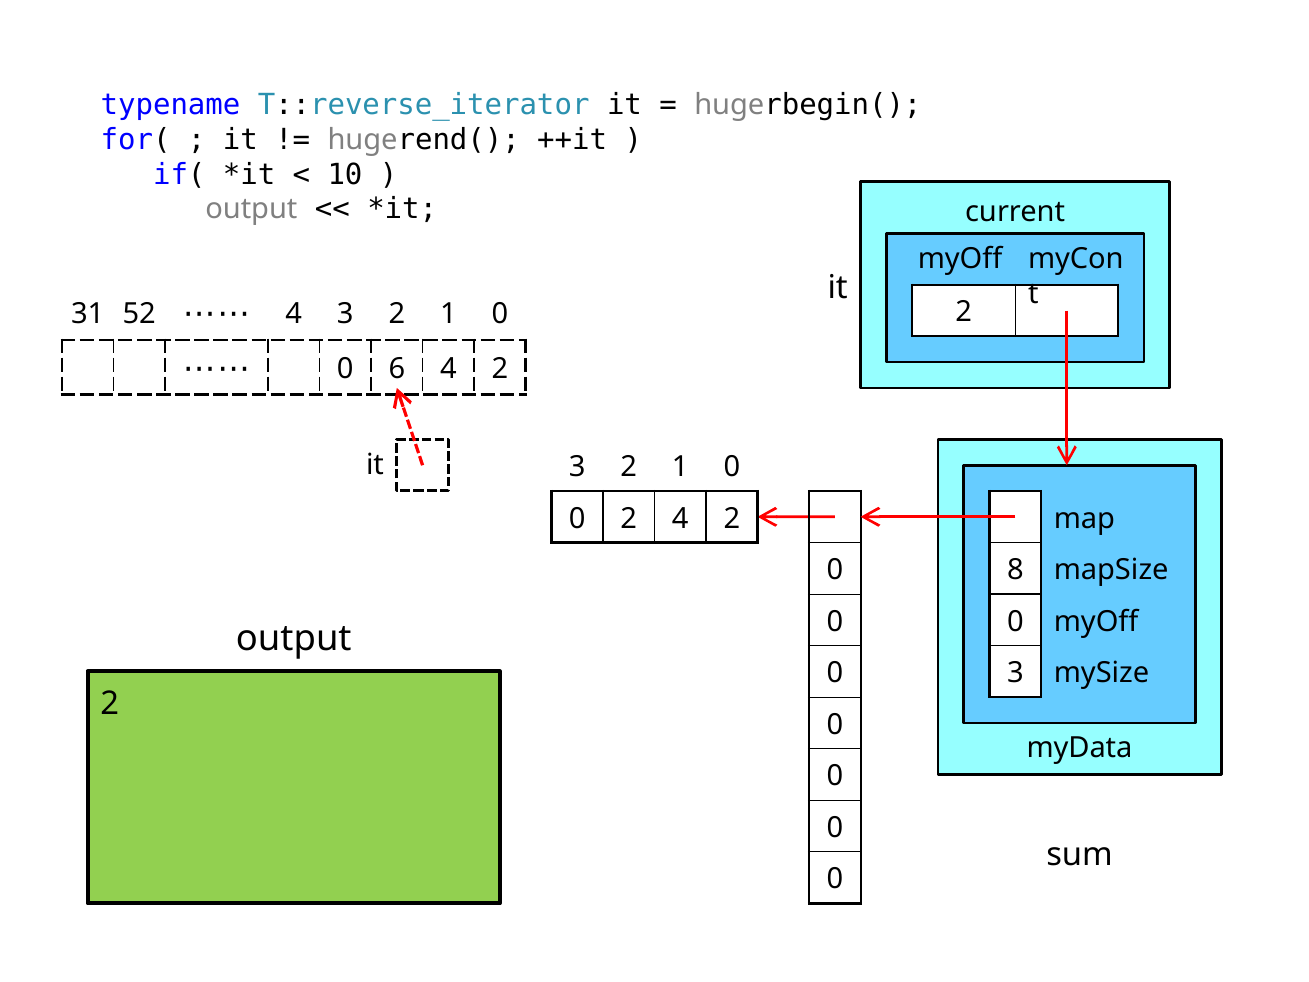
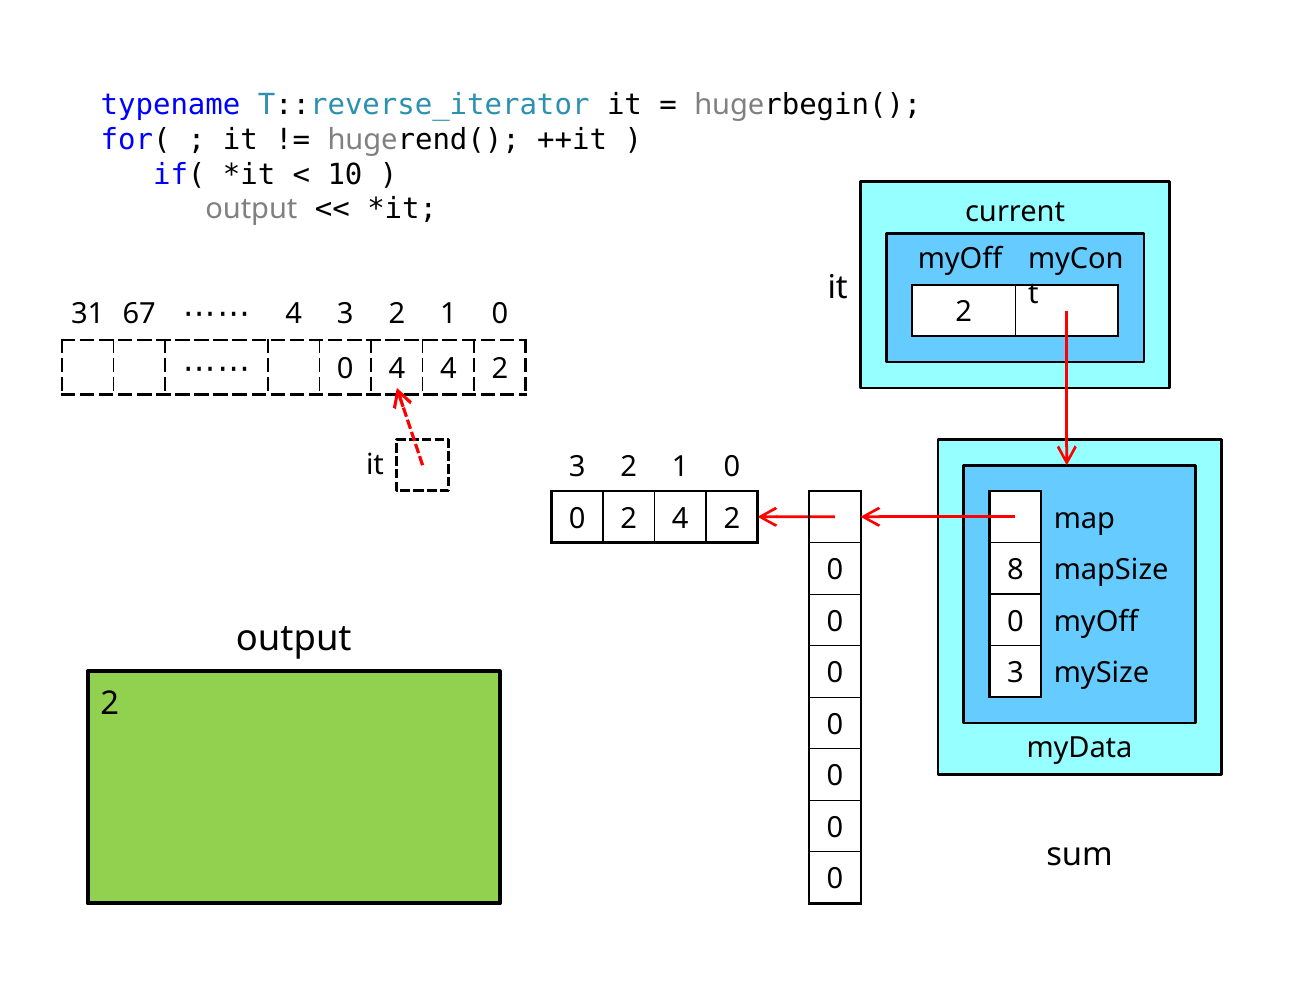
52: 52 -> 67
0 6: 6 -> 4
